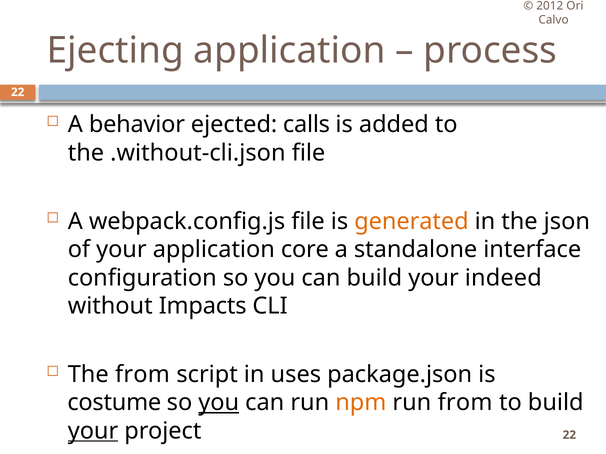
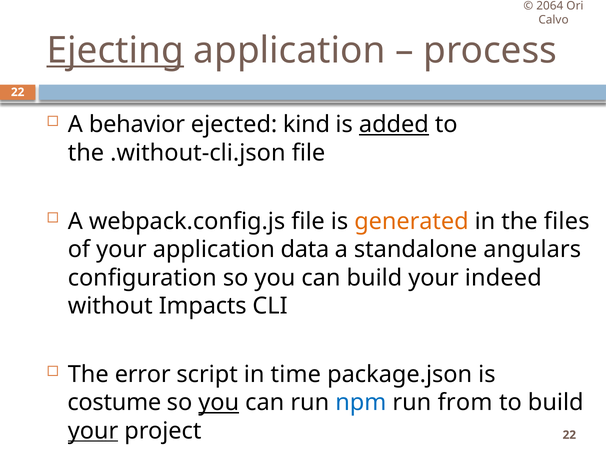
2012: 2012 -> 2064
Ejecting underline: none -> present
calls: calls -> kind
added underline: none -> present
json: json -> files
core: core -> data
interface: interface -> angulars
The from: from -> error
uses: uses -> time
npm colour: orange -> blue
